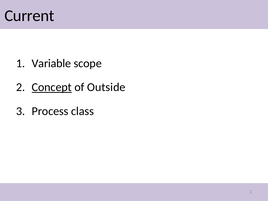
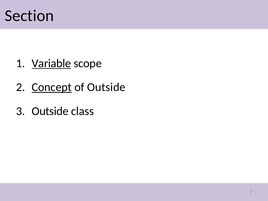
Current: Current -> Section
Variable underline: none -> present
Process at (50, 111): Process -> Outside
